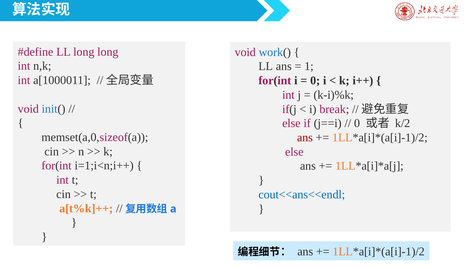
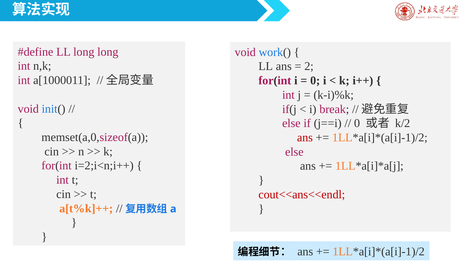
1: 1 -> 2
i=1;i<n;i++: i=1;i<n;i++ -> i=2;i<n;i++
cout<<ans<<endl colour: blue -> red
